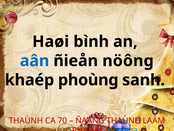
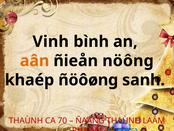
Haøi: Haøi -> Vinh
aân colour: blue -> orange
phoùng: phoùng -> ñöôøng
